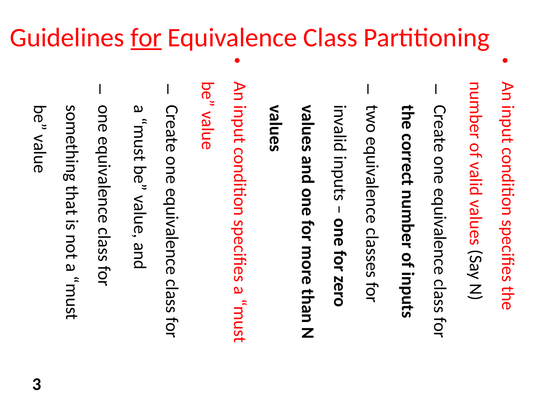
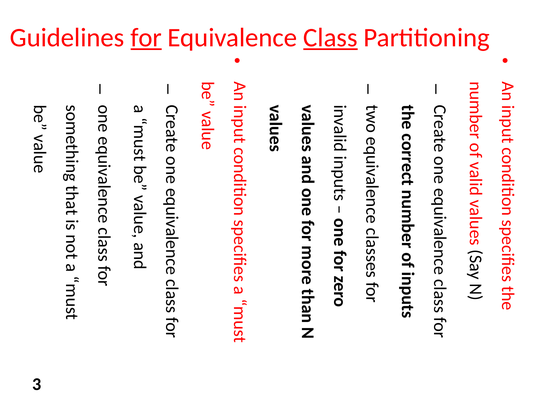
Class underline: none -> present
